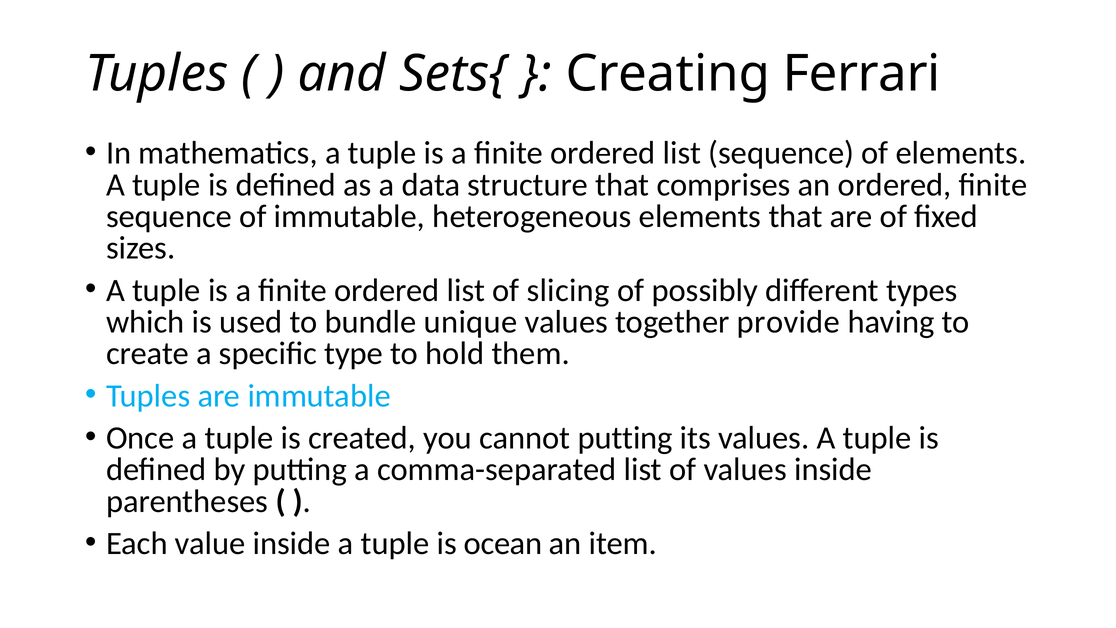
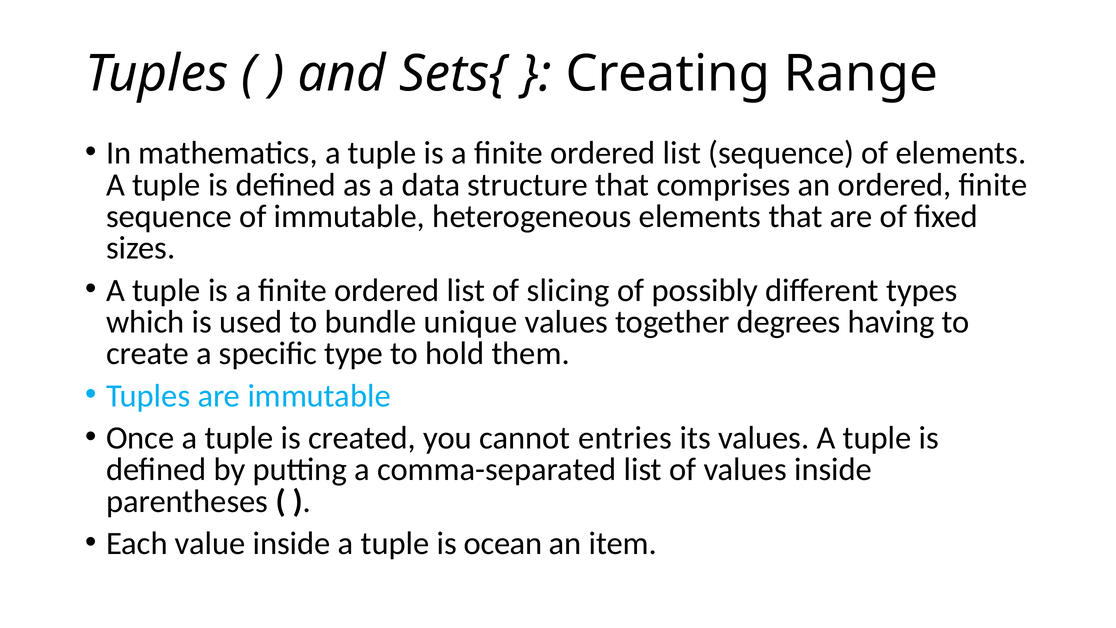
Ferrari: Ferrari -> Range
provide: provide -> degrees
cannot putting: putting -> entries
